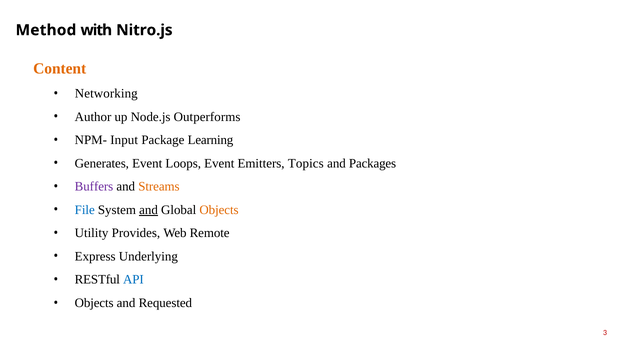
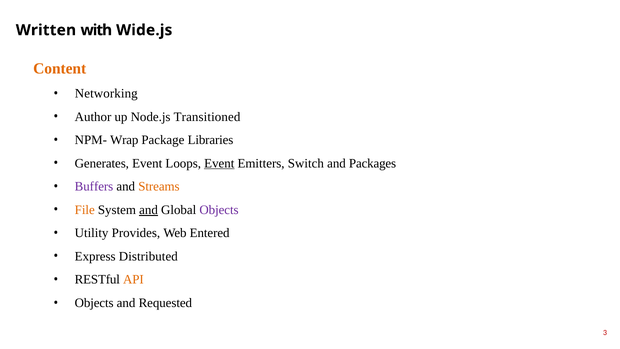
Method: Method -> Written
Nitro.js: Nitro.js -> Wide.js
Outperforms: Outperforms -> Transitioned
Input: Input -> Wrap
Learning: Learning -> Libraries
Event at (219, 163) underline: none -> present
Topics: Topics -> Switch
File colour: blue -> orange
Objects at (219, 210) colour: orange -> purple
Remote: Remote -> Entered
Underlying: Underlying -> Distributed
API colour: blue -> orange
